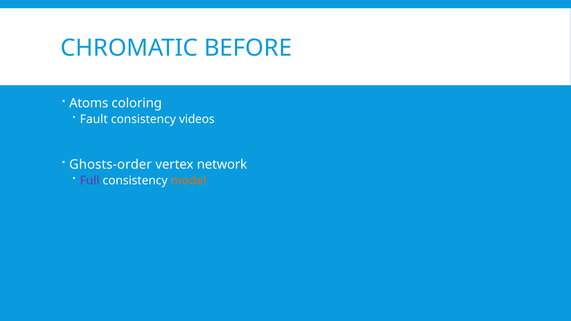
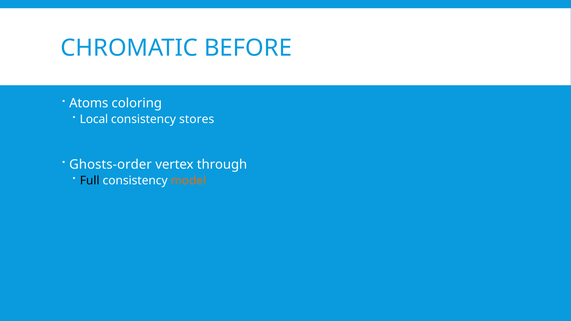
Fault: Fault -> Local
videos: videos -> stores
network: network -> through
Full colour: purple -> black
